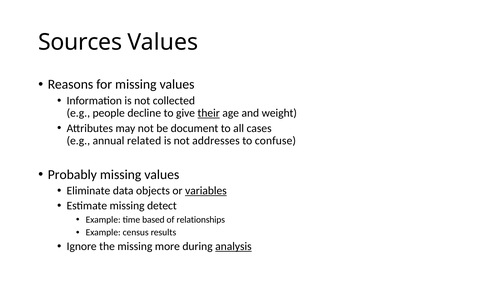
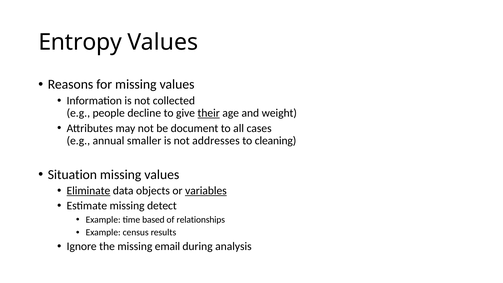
Sources: Sources -> Entropy
related: related -> smaller
confuse: confuse -> cleaning
Probably: Probably -> Situation
Eliminate underline: none -> present
more: more -> email
analysis underline: present -> none
